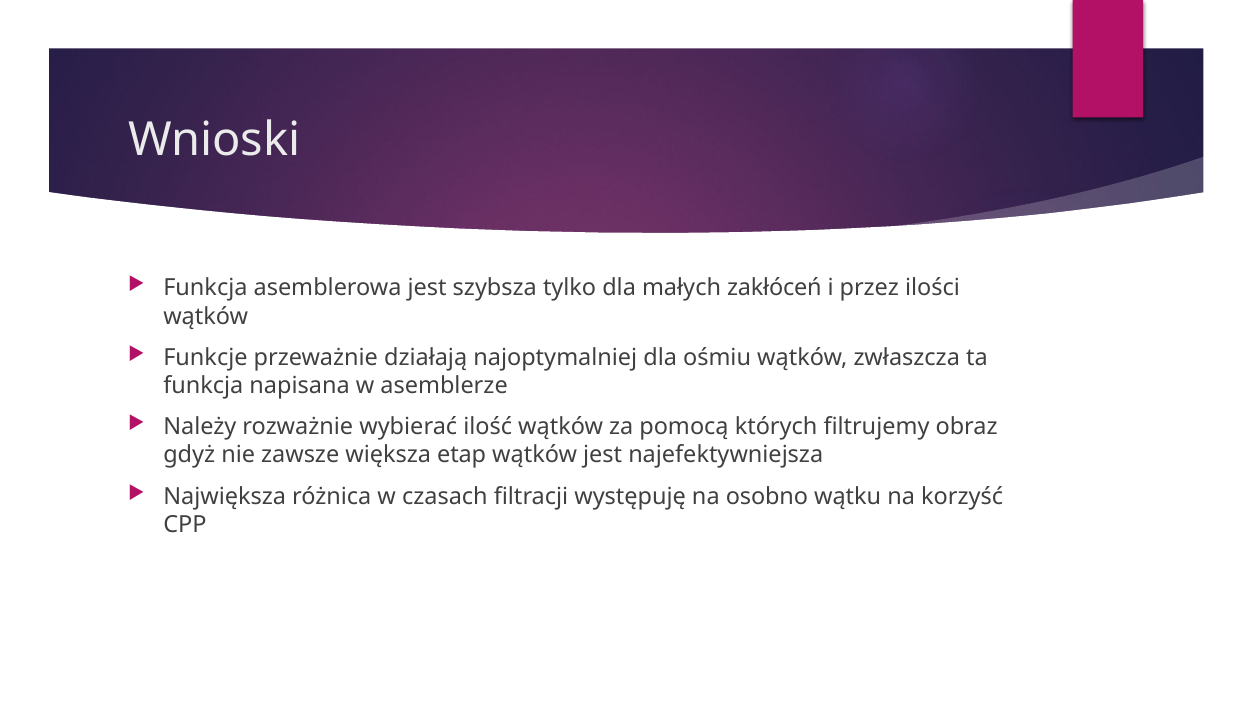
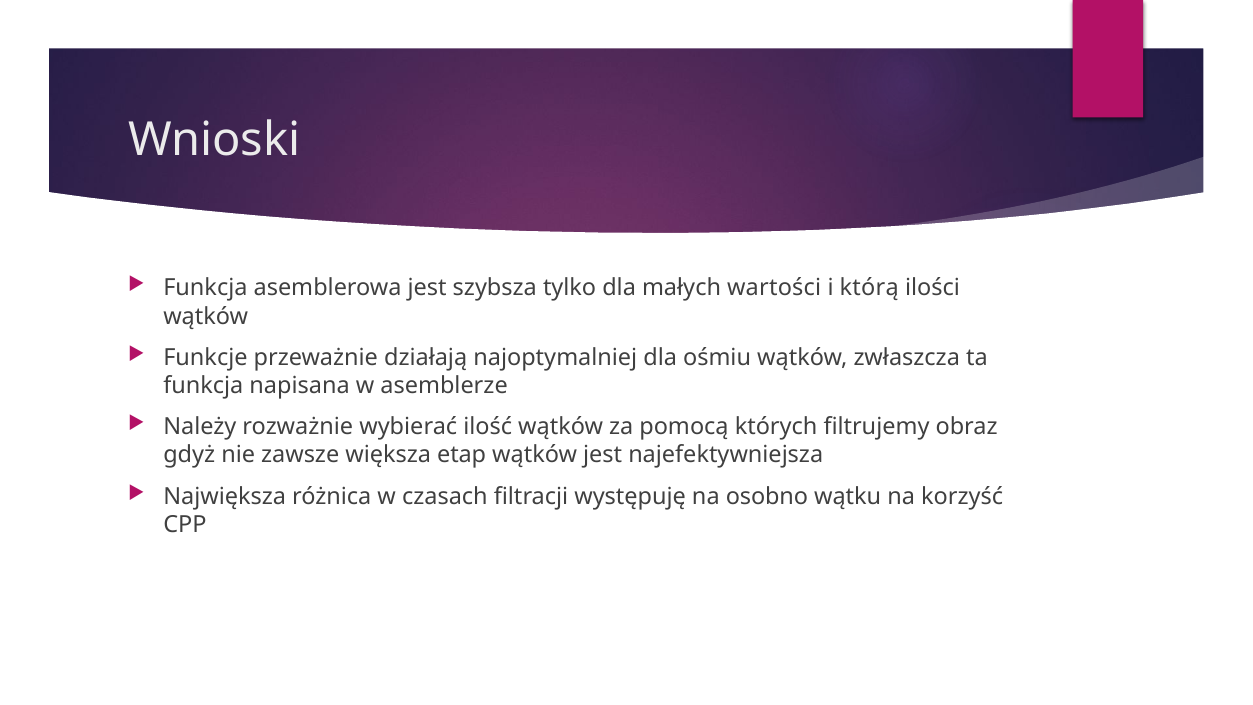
zakłóceń: zakłóceń -> wartości
przez: przez -> którą
